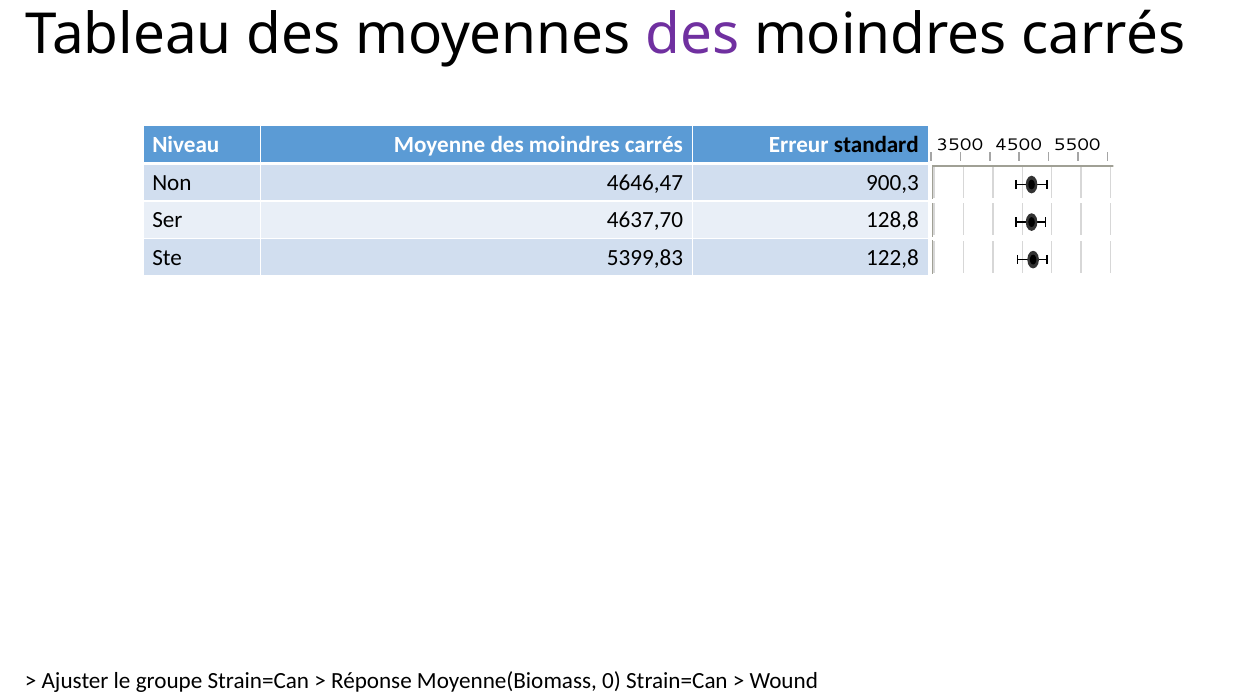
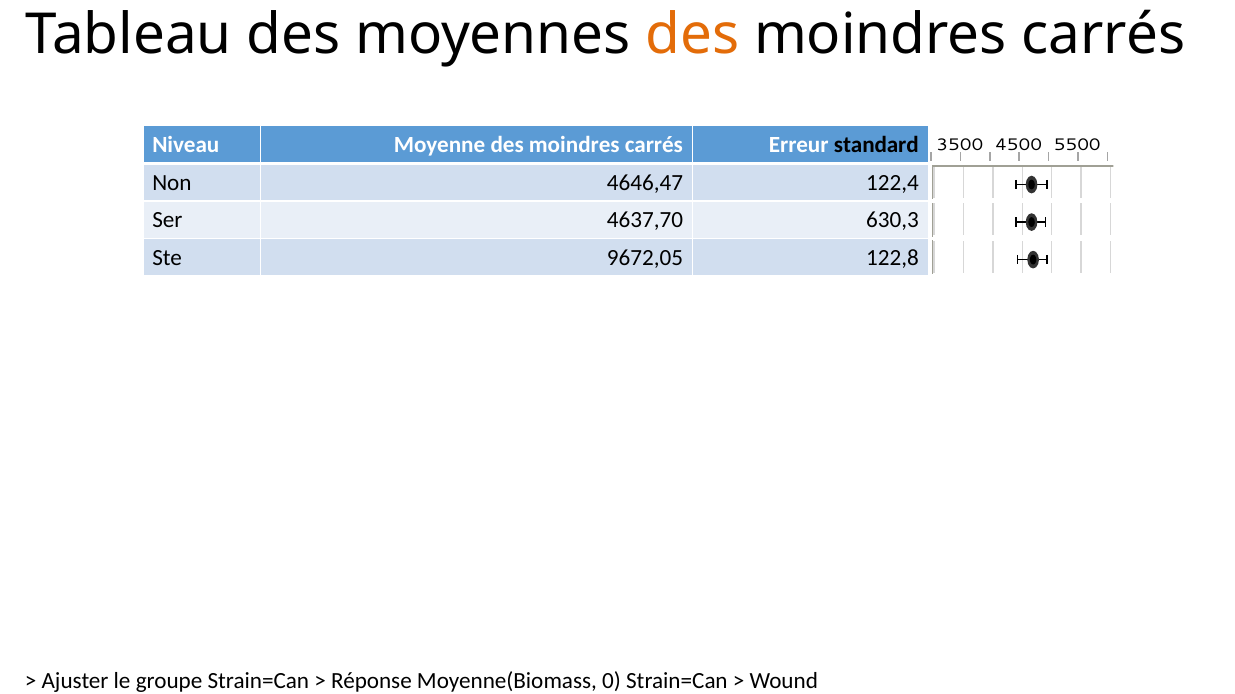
des at (693, 35) colour: purple -> orange
900,3: 900,3 -> 122,4
128,8: 128,8 -> 630,3
5399,83: 5399,83 -> 9672,05
